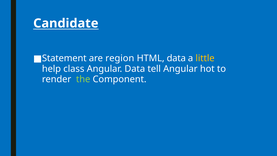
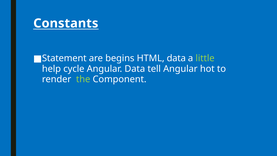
Candidate: Candidate -> Constants
region: region -> begins
little colour: yellow -> light green
class: class -> cycle
